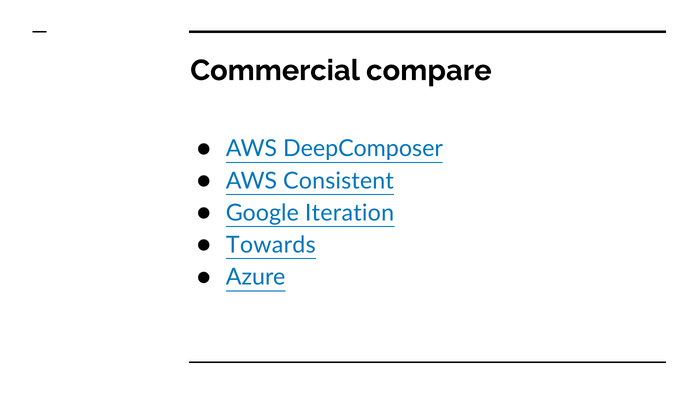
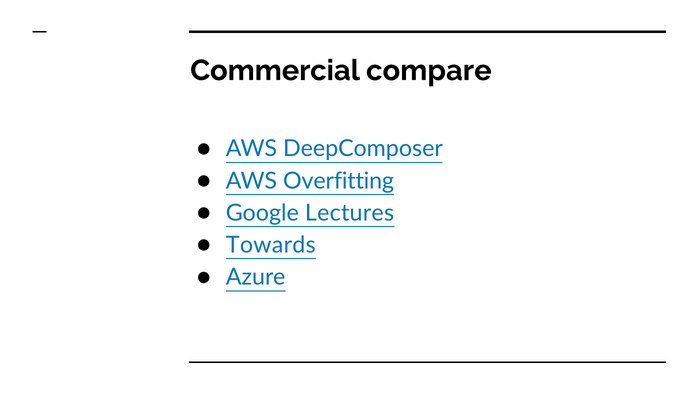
Consistent: Consistent -> Overfitting
Iteration: Iteration -> Lectures
